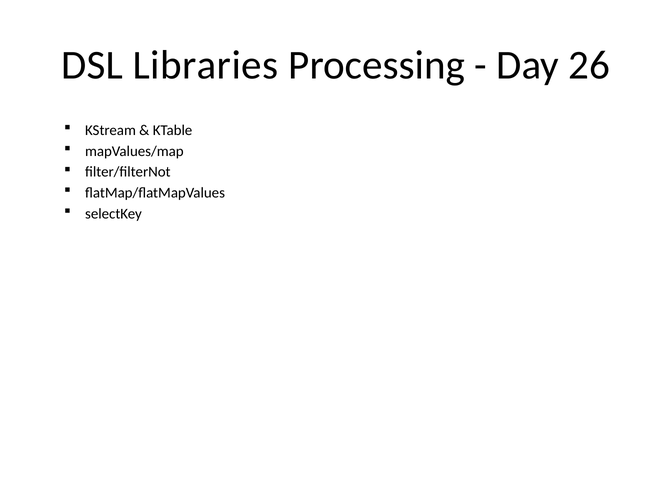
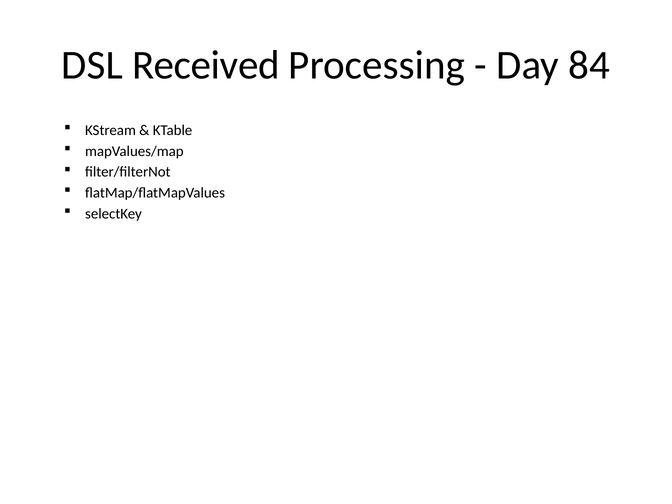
Libraries: Libraries -> Received
26: 26 -> 84
